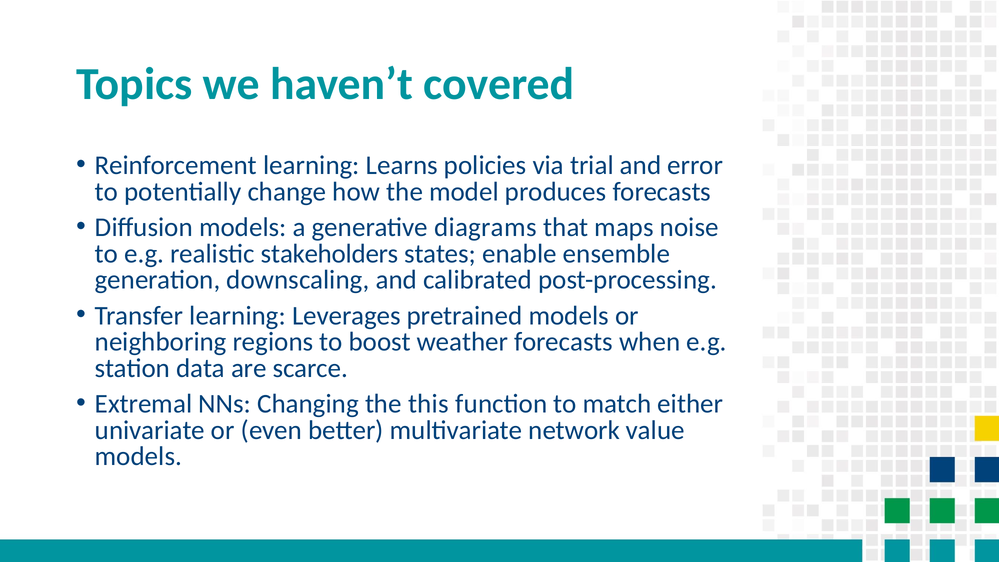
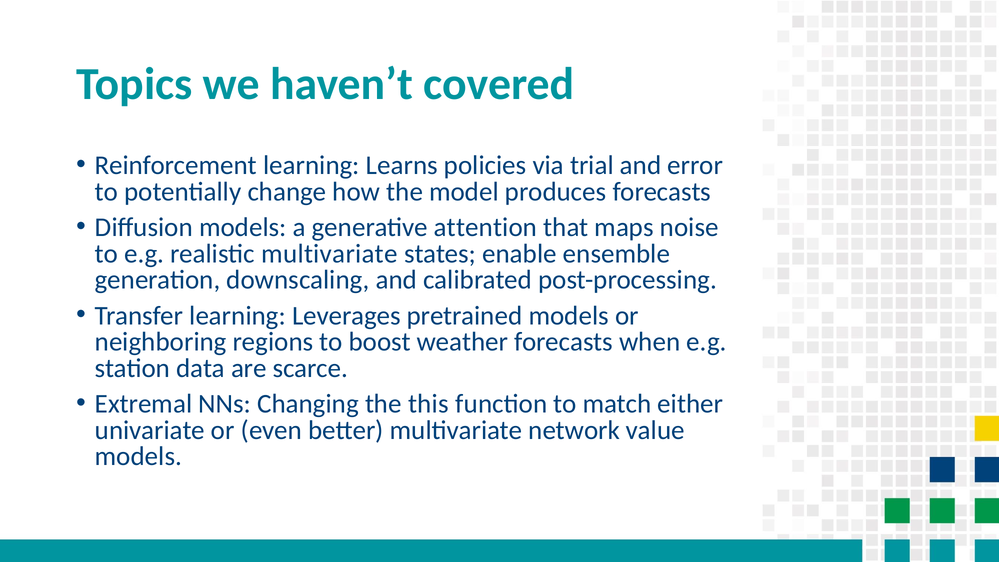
diagrams: diagrams -> attention
realistic stakeholders: stakeholders -> multivariate
